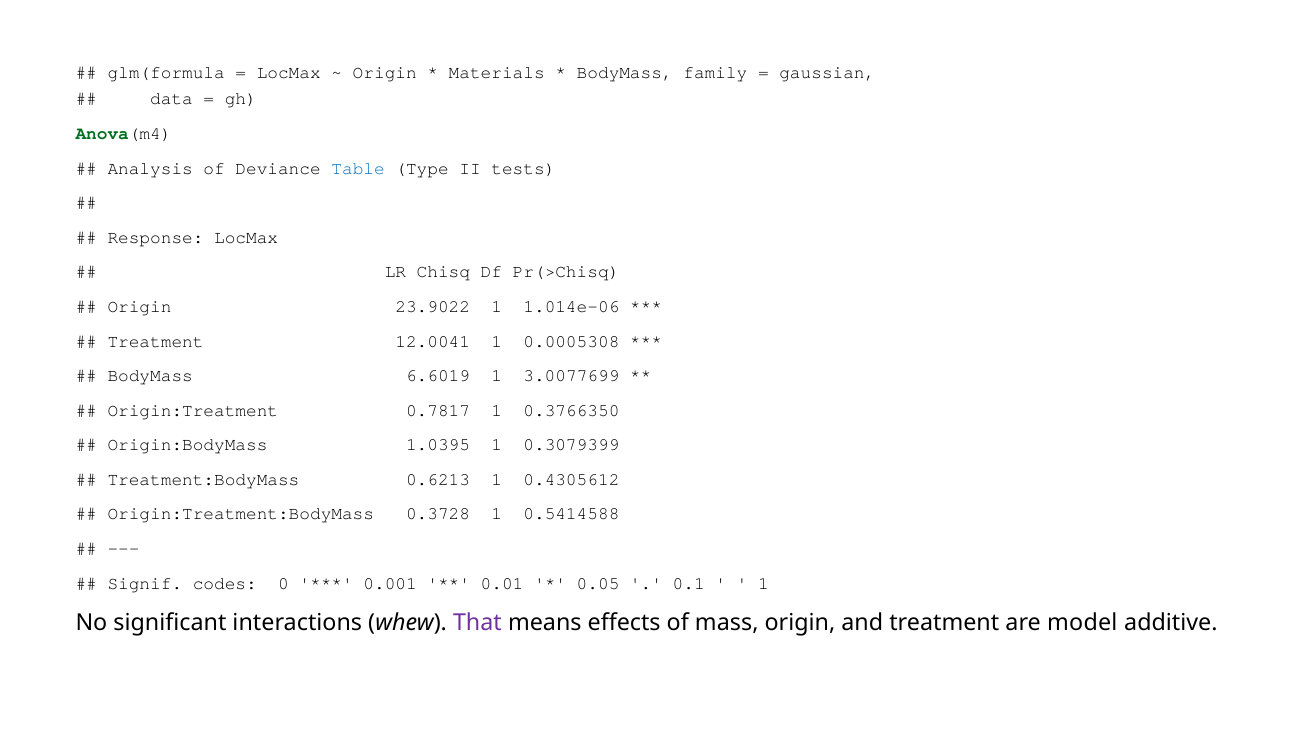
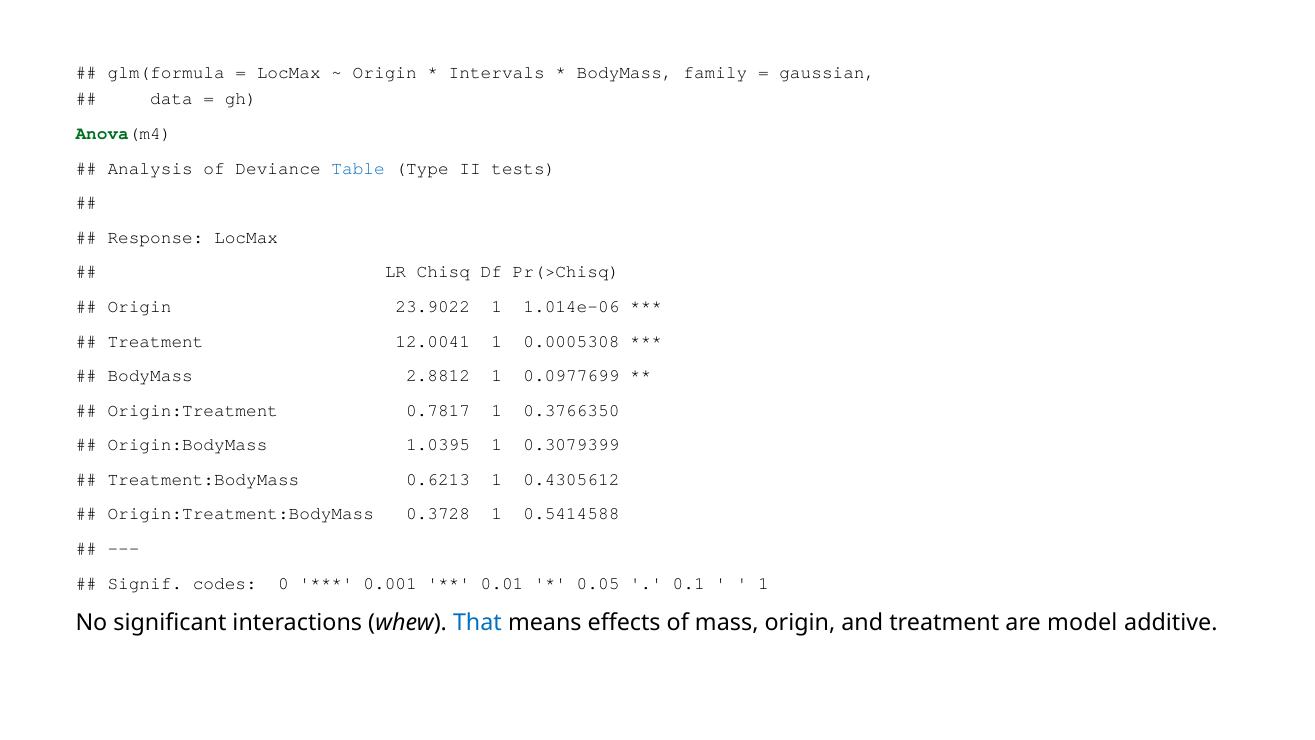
Materials: Materials -> Intervals
6.6019: 6.6019 -> 2.8812
3.0077699: 3.0077699 -> 0.0977699
That colour: purple -> blue
